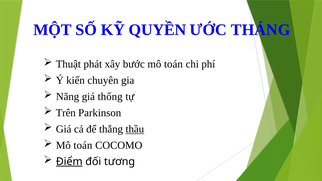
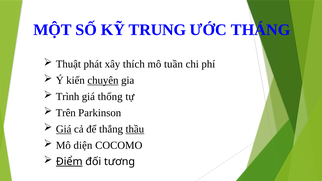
QUYỀN: QUYỀN -> TRUNG
bước: bước -> thích
toán at (173, 64): toán -> tuần
chuyên underline: none -> present
Năng: Năng -> Trình
Giá at (64, 129) underline: none -> present
toán at (83, 145): toán -> diện
